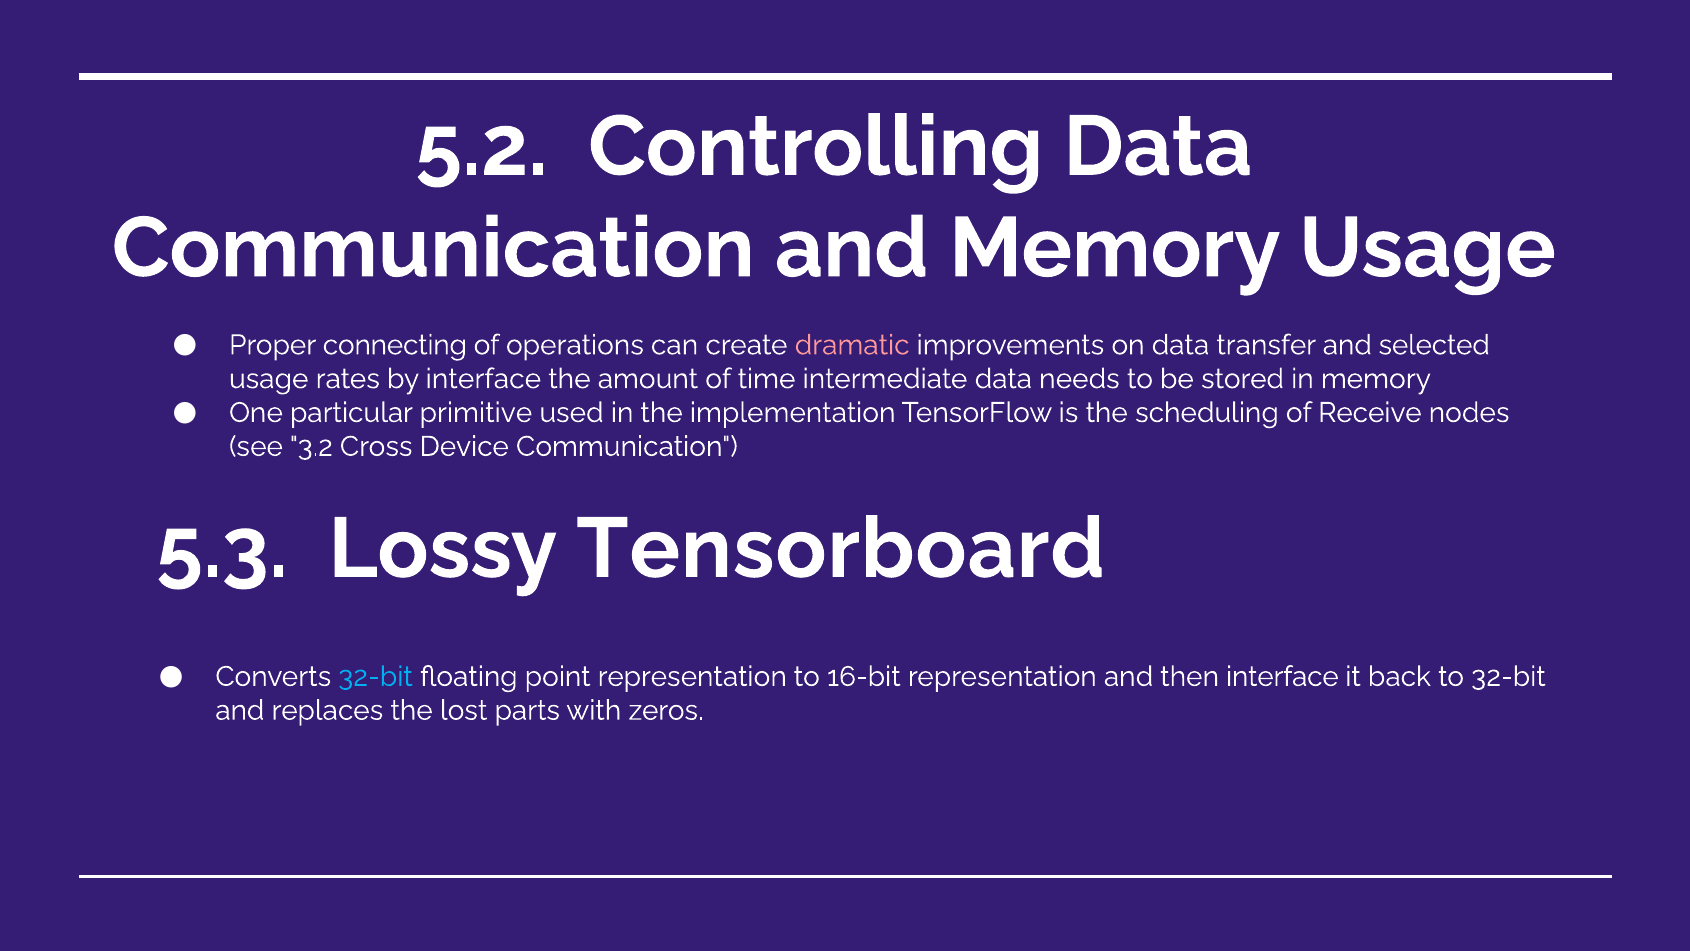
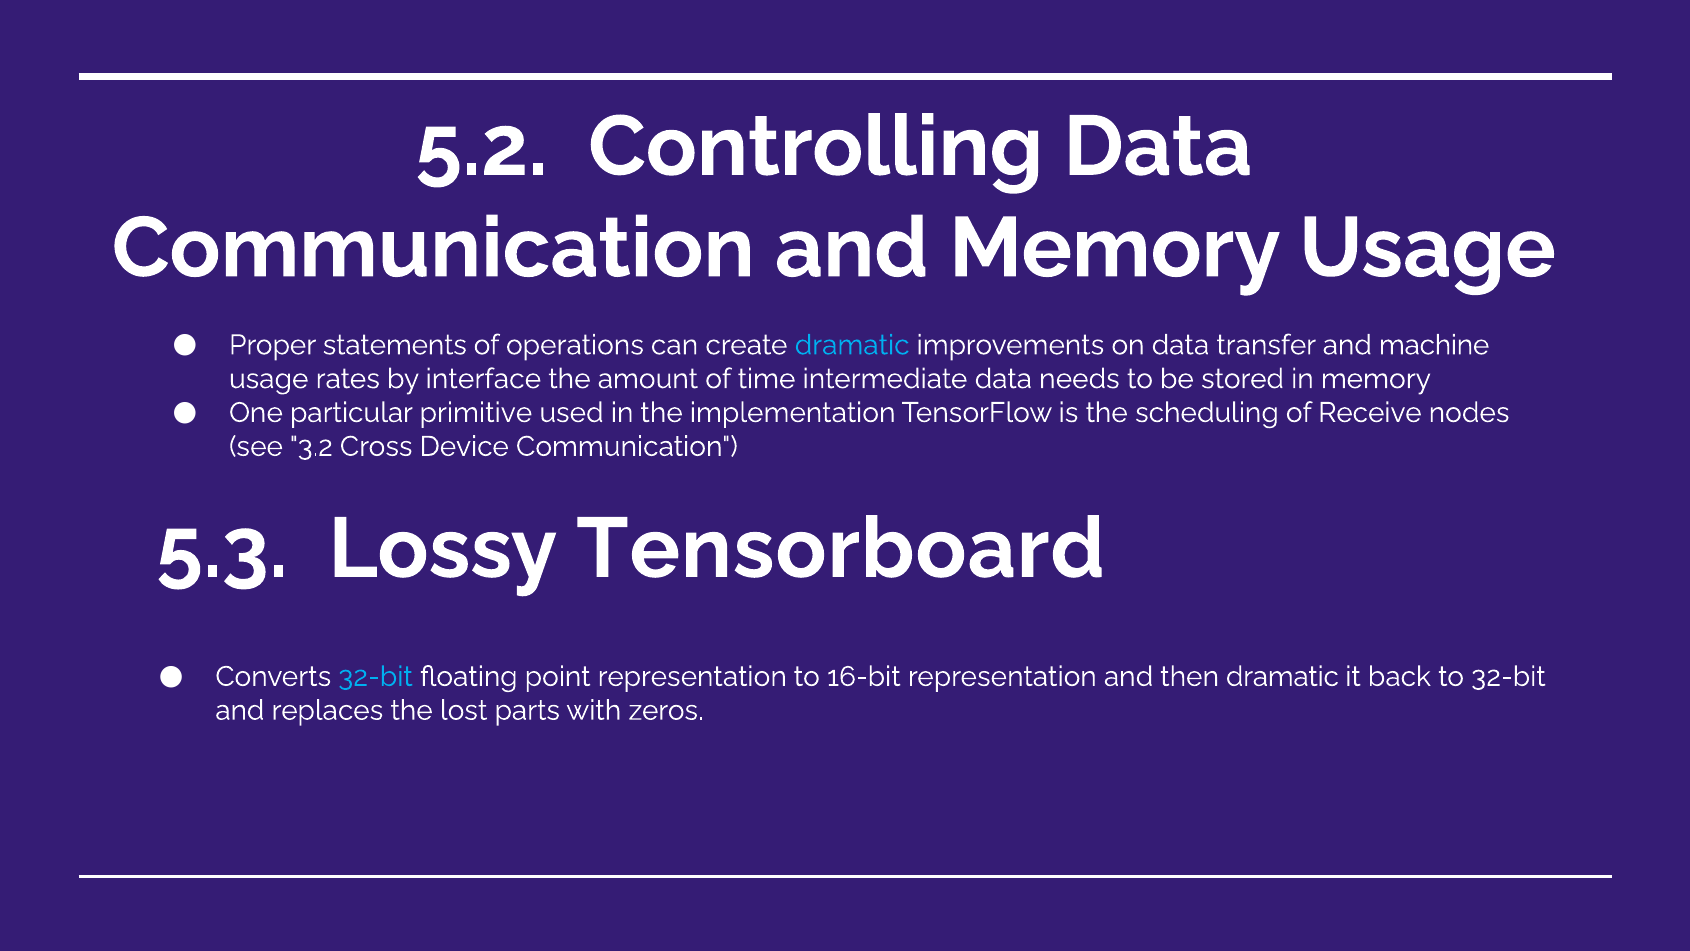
connecting: connecting -> statements
dramatic at (852, 345) colour: pink -> light blue
selected: selected -> machine
then interface: interface -> dramatic
